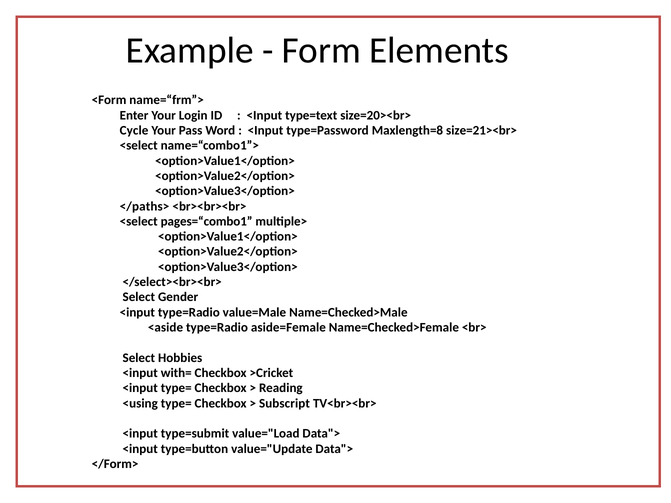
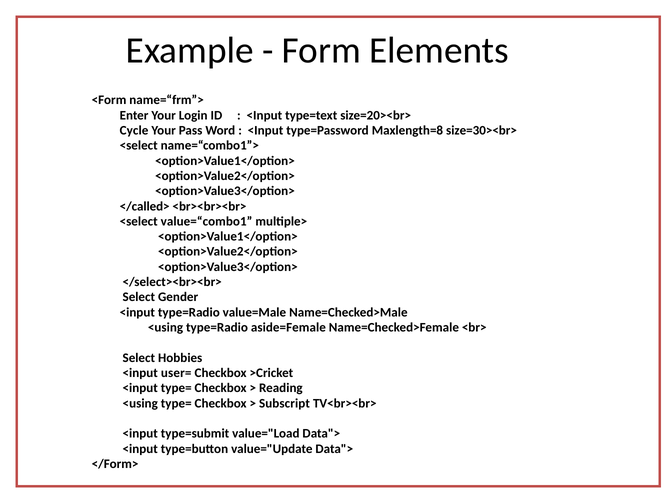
size=21><br>: size=21><br> -> size=30><br>
</paths>: </paths> -> </called>
pages=“combo1: pages=“combo1 -> value=“combo1
<aside at (165, 328): <aside -> <using
with=: with= -> user=
